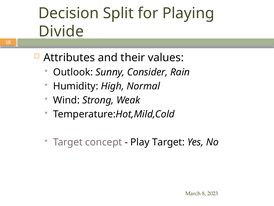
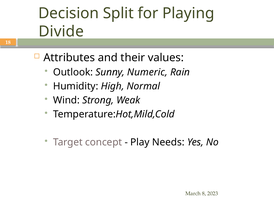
Consider: Consider -> Numeric
Play Target: Target -> Needs
